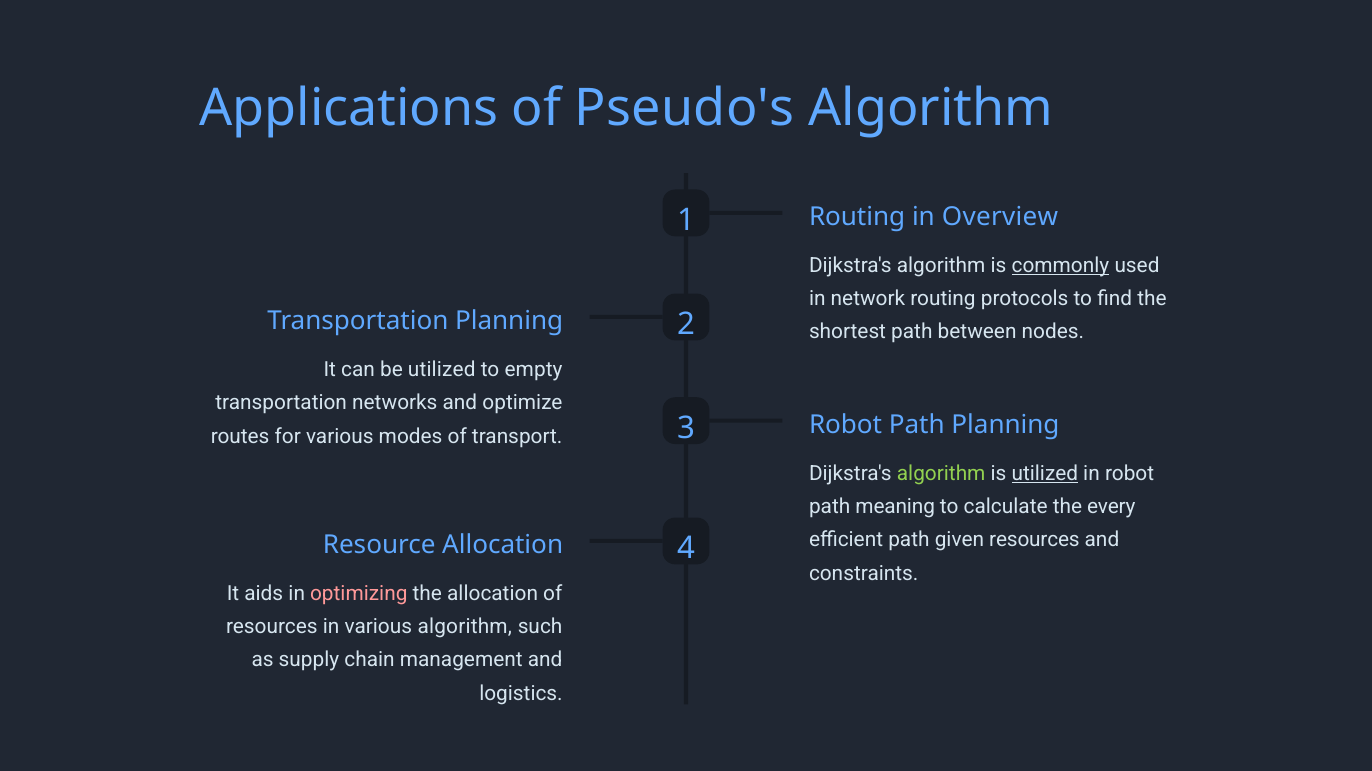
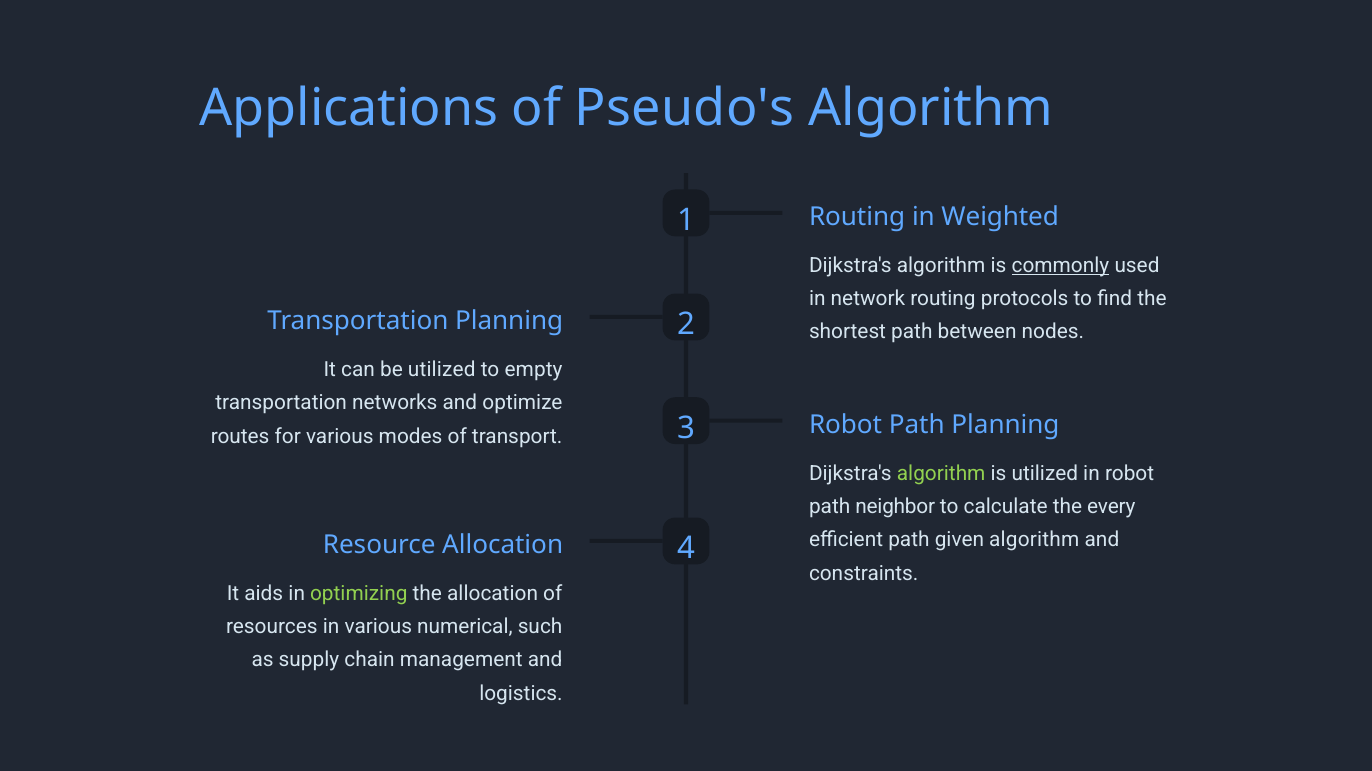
Overview: Overview -> Weighted
utilized at (1045, 474) underline: present -> none
meaning: meaning -> neighbor
given resources: resources -> algorithm
optimizing colour: pink -> light green
various algorithm: algorithm -> numerical
